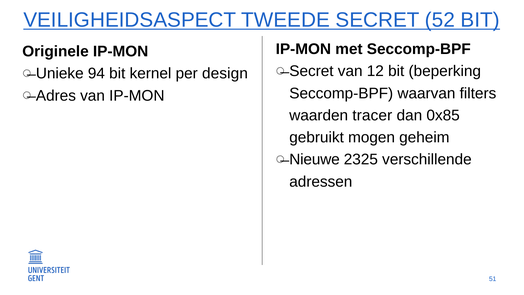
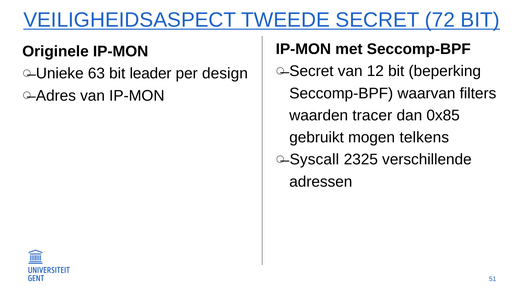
52: 52 -> 72
94: 94 -> 63
kernel: kernel -> leader
geheim: geheim -> telkens
Nieuwe: Nieuwe -> Syscall
